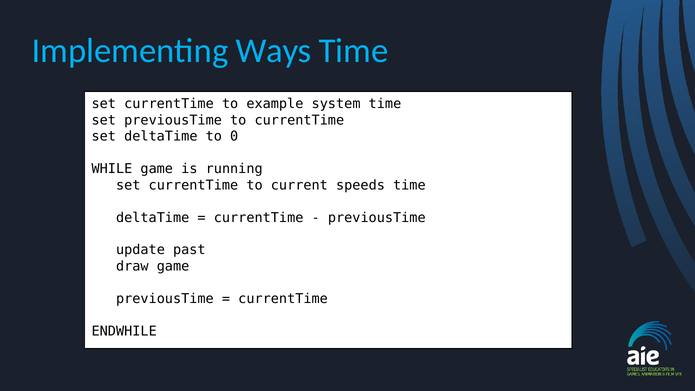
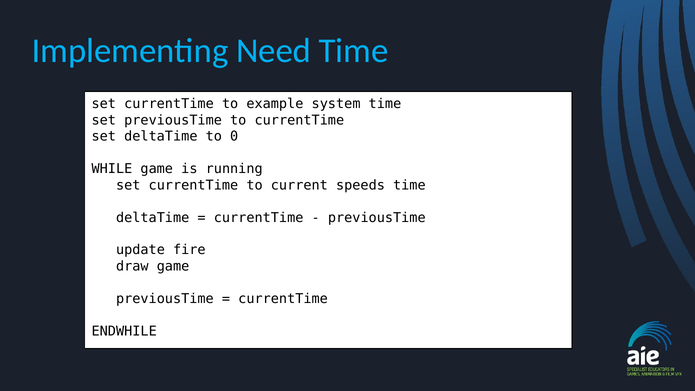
Ways: Ways -> Need
past: past -> fire
